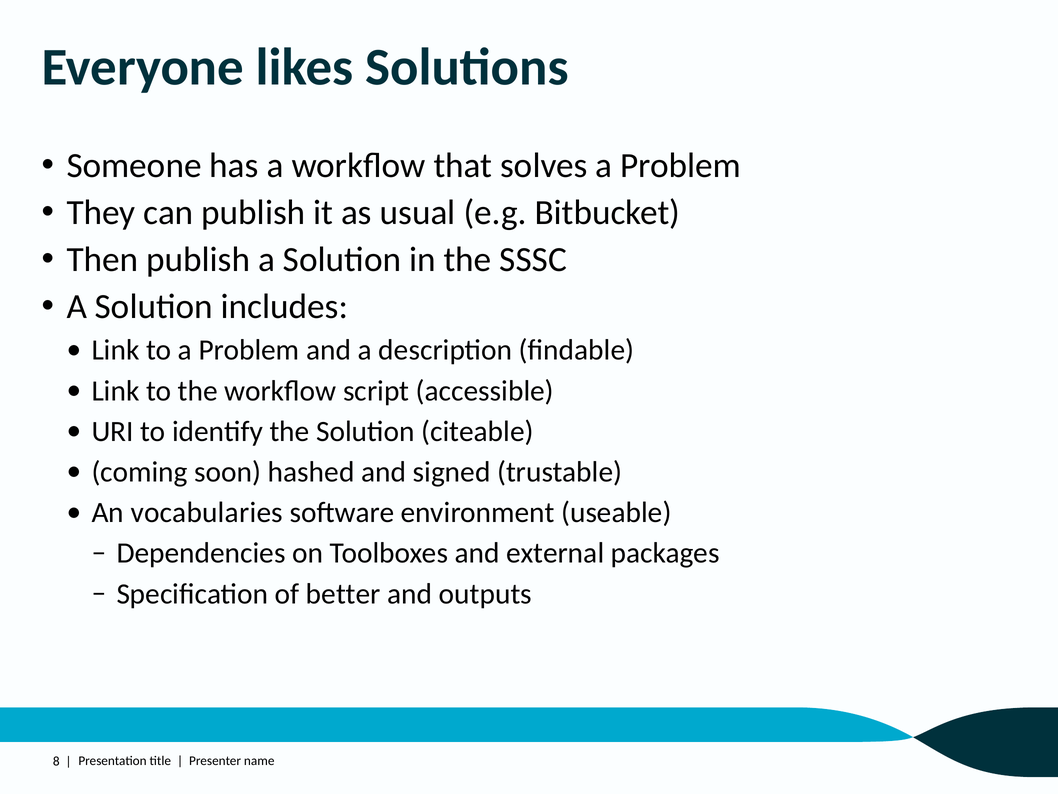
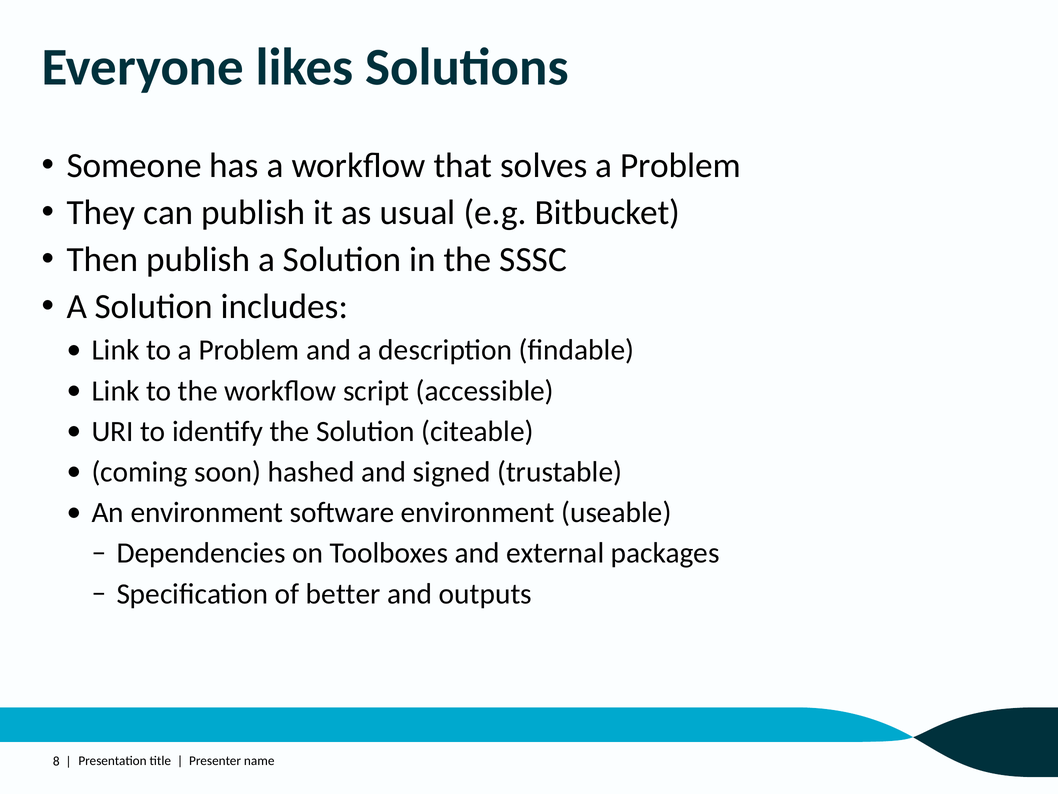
An vocabularies: vocabularies -> environment
